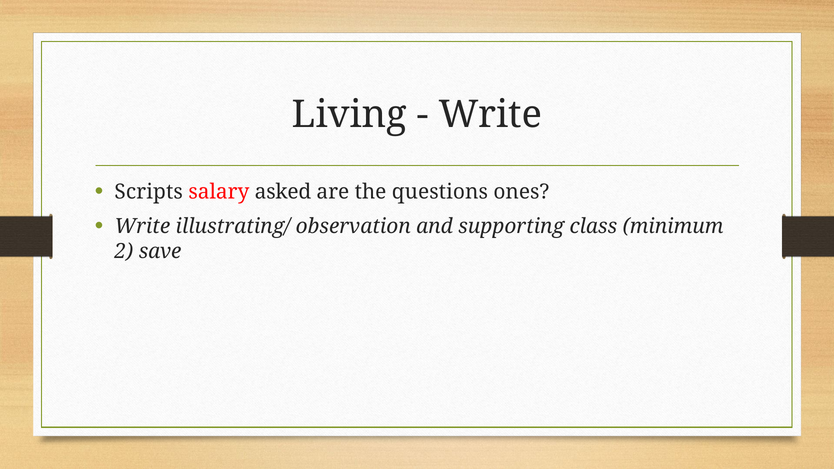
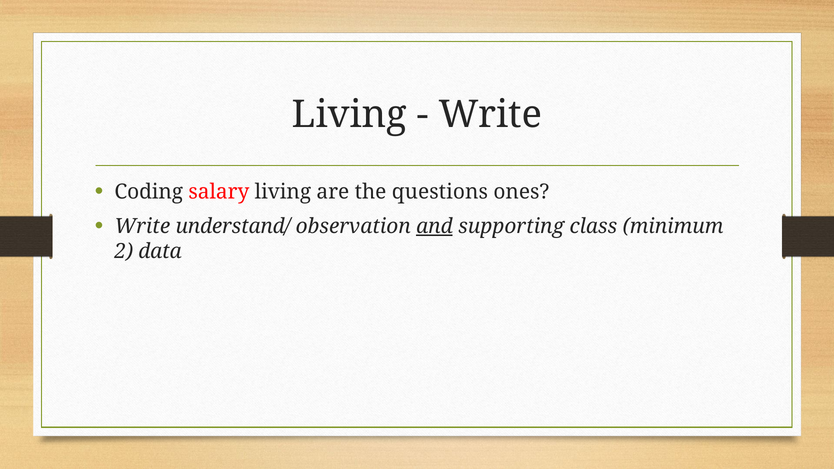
Scripts: Scripts -> Coding
salary asked: asked -> living
illustrating/: illustrating/ -> understand/
and underline: none -> present
save: save -> data
